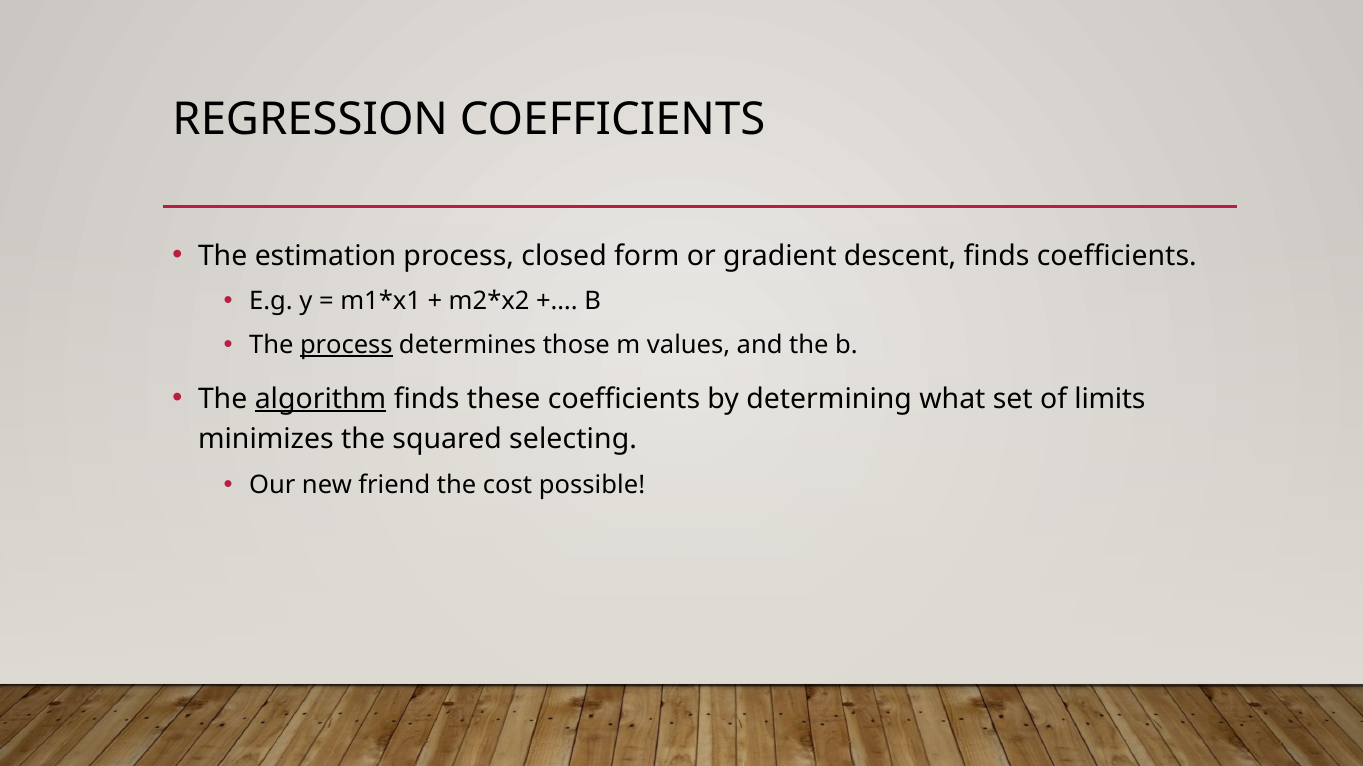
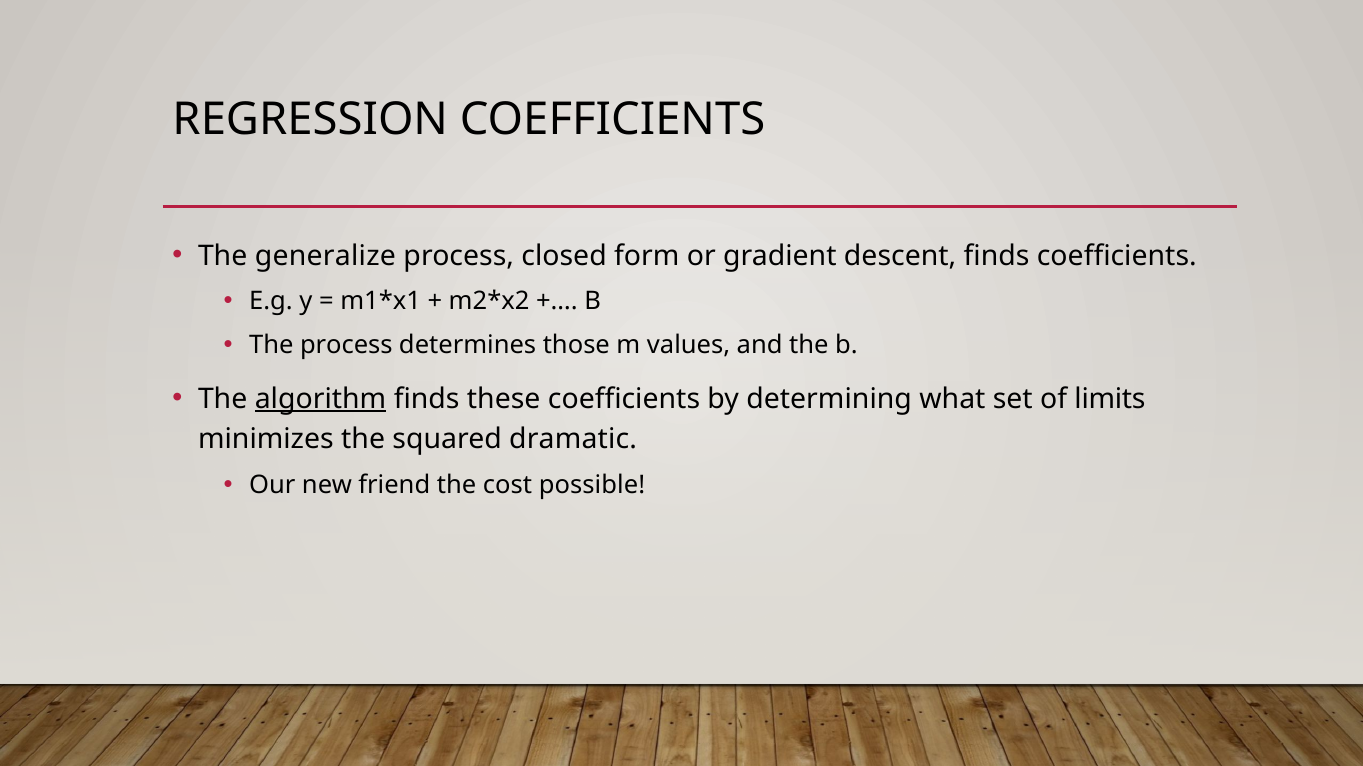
estimation: estimation -> generalize
process at (346, 346) underline: present -> none
selecting: selecting -> dramatic
